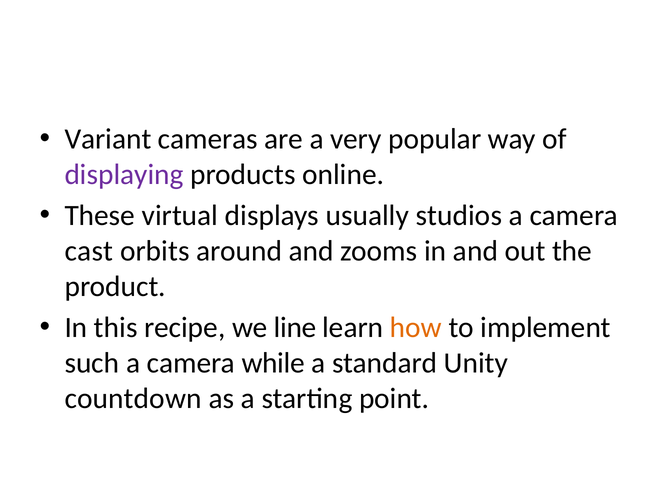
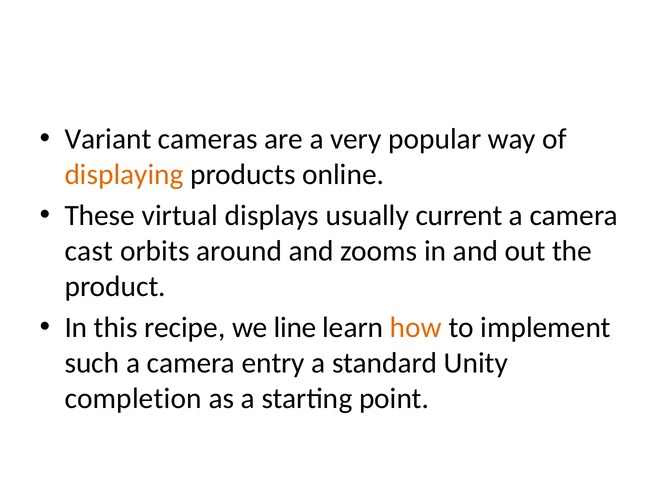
displaying colour: purple -> orange
studios: studios -> current
while: while -> entry
countdown: countdown -> completion
